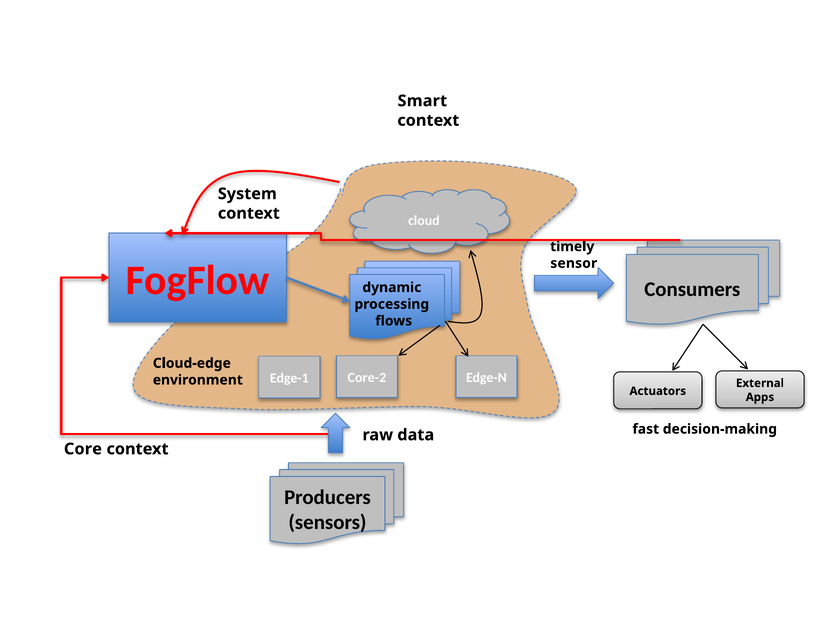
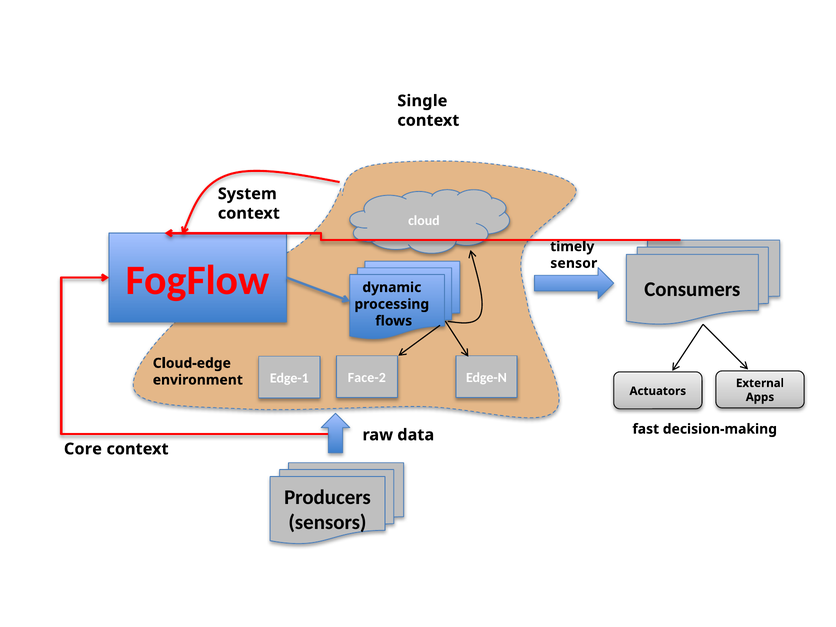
Smart: Smart -> Single
Core-2: Core-2 -> Face-2
